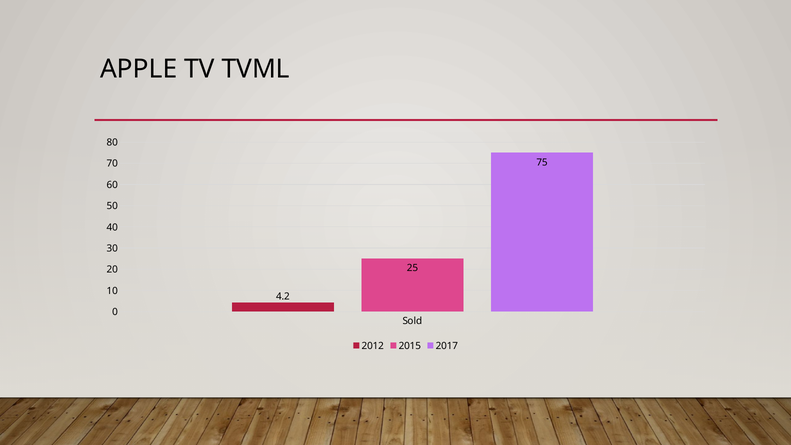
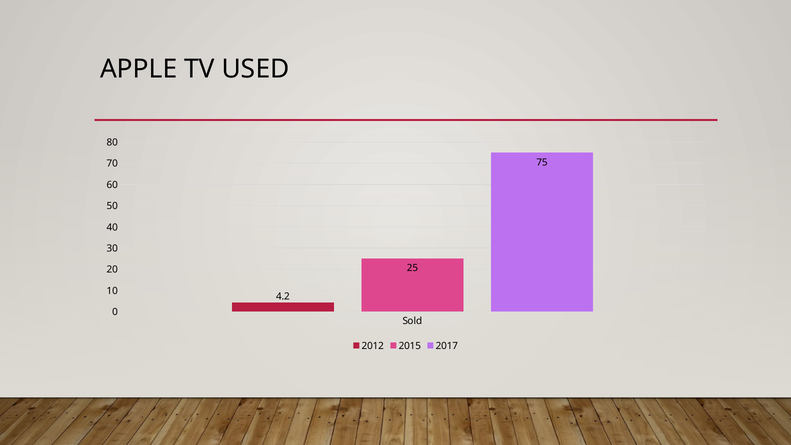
TVML: TVML -> USED
